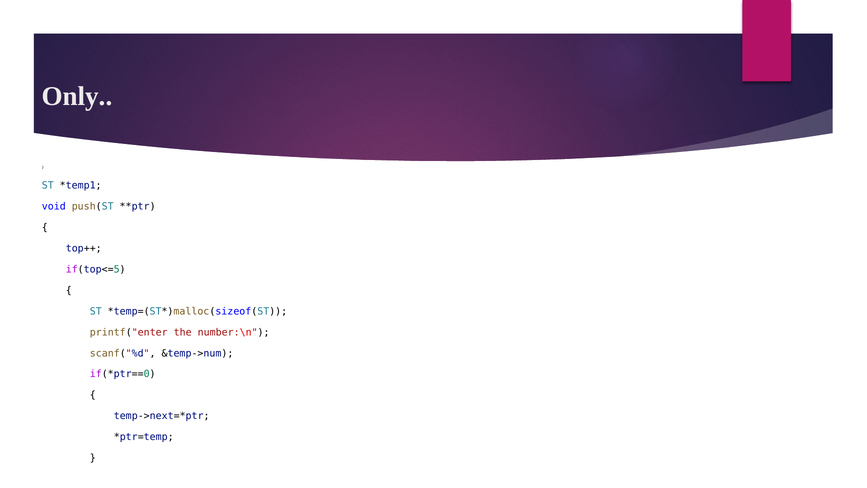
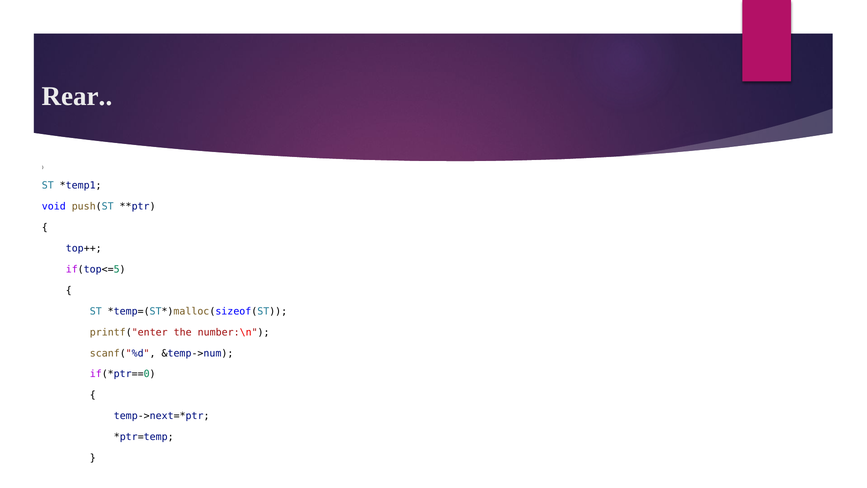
Only: Only -> Rear
